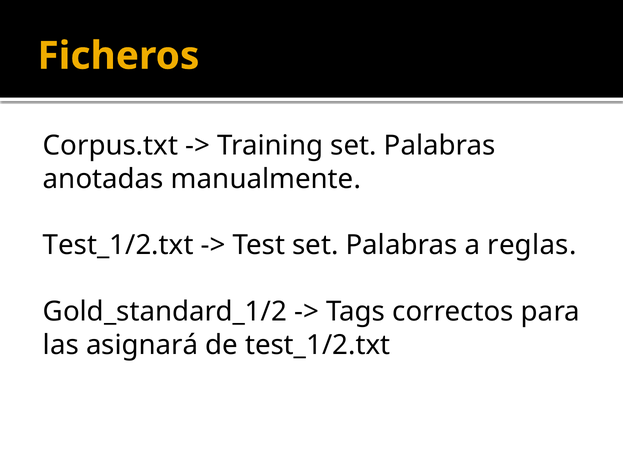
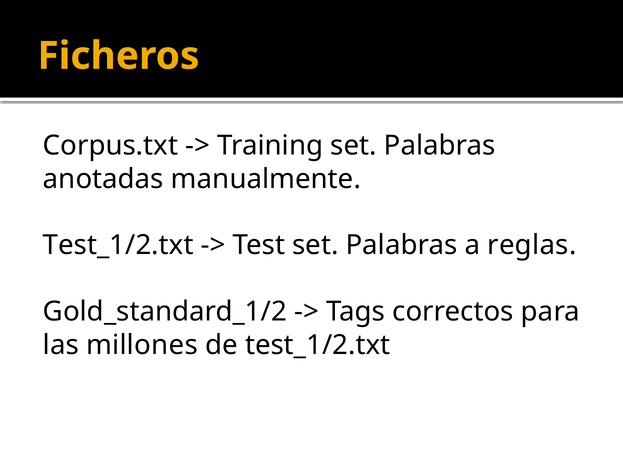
asignará: asignará -> millones
